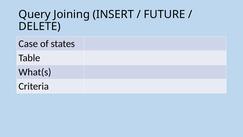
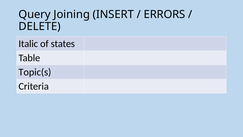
FUTURE: FUTURE -> ERRORS
Case: Case -> Italic
What(s: What(s -> Topic(s
